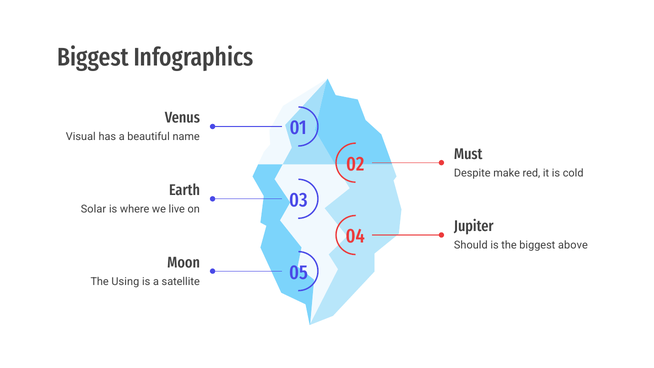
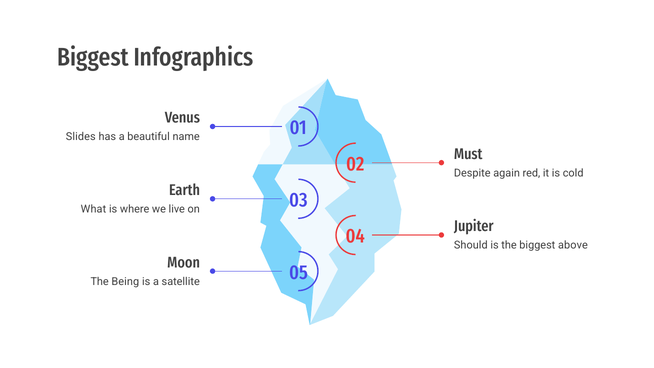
Visual: Visual -> Slides
make: make -> again
Solar: Solar -> What
Using: Using -> Being
